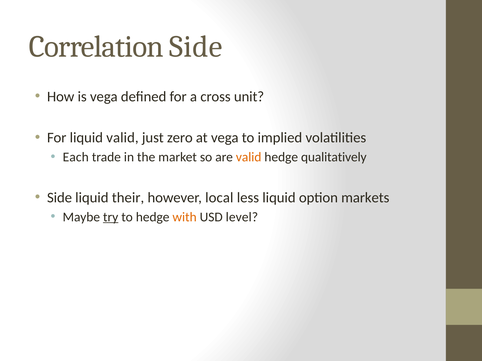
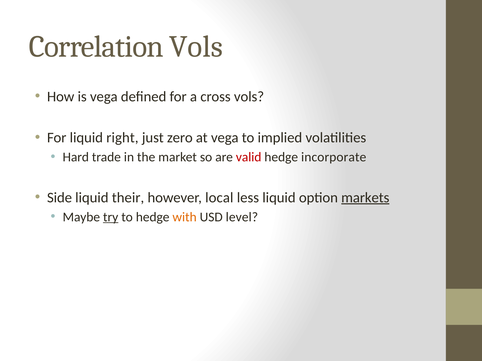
Correlation Side: Side -> Vols
cross unit: unit -> vols
liquid valid: valid -> right
Each: Each -> Hard
valid at (249, 157) colour: orange -> red
qualitatively: qualitatively -> incorporate
markets underline: none -> present
